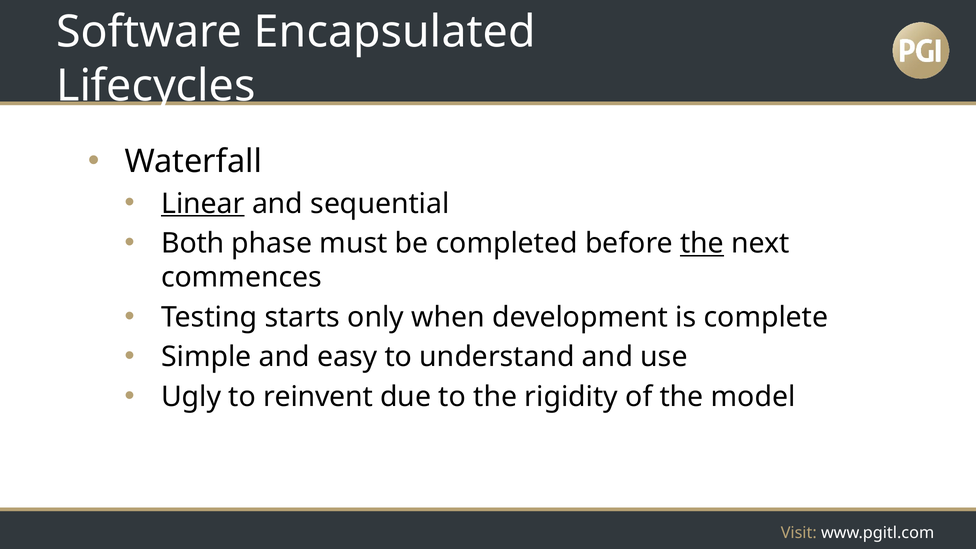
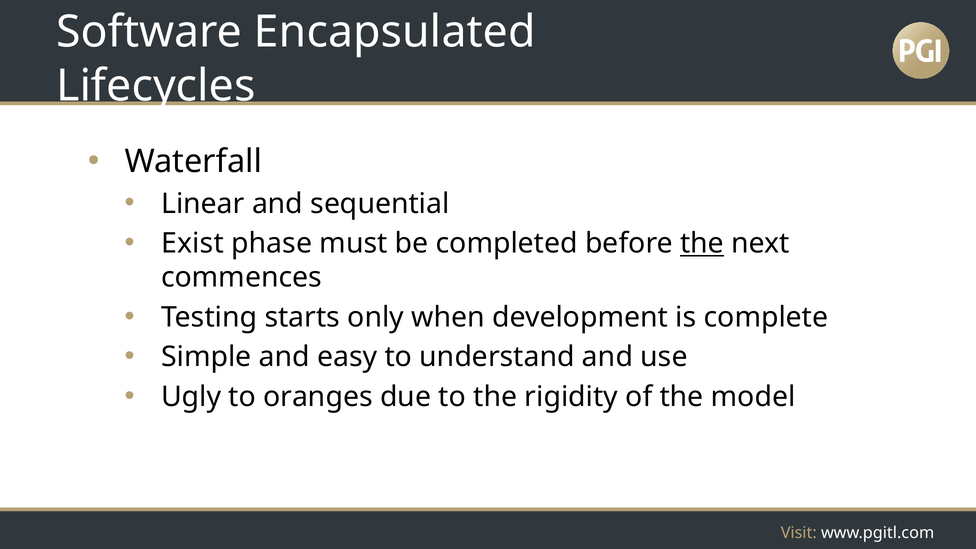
Linear underline: present -> none
Both: Both -> Exist
reinvent: reinvent -> oranges
